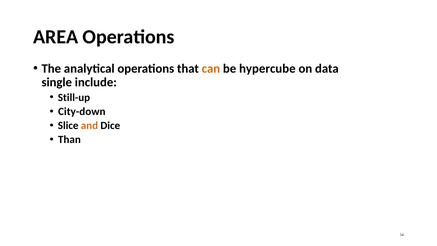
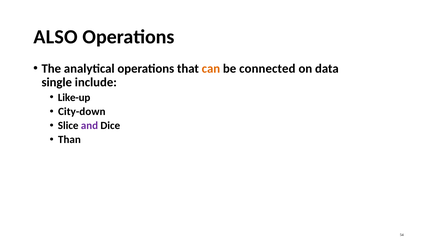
AREA: AREA -> ALSO
hypercube: hypercube -> connected
Still-up: Still-up -> Like-up
and colour: orange -> purple
